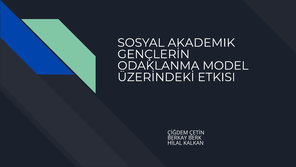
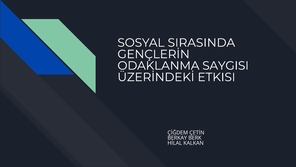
AKADEMIK: AKADEMIK -> SIRASINDA
MODEL: MODEL -> SAYGISI
